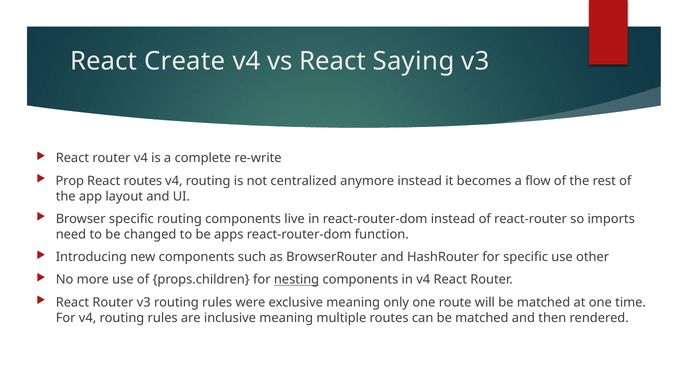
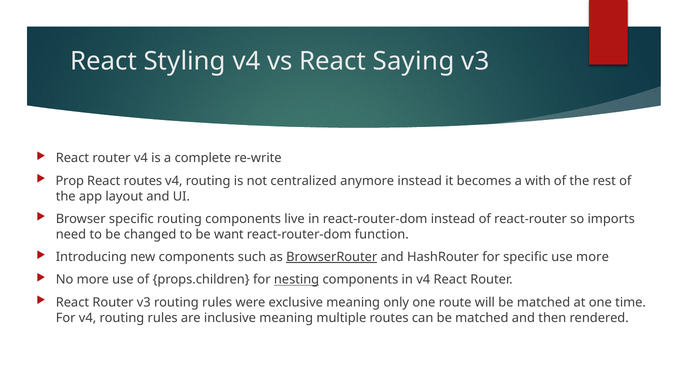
Create: Create -> Styling
flow: flow -> with
apps: apps -> want
BrowserRouter underline: none -> present
use other: other -> more
